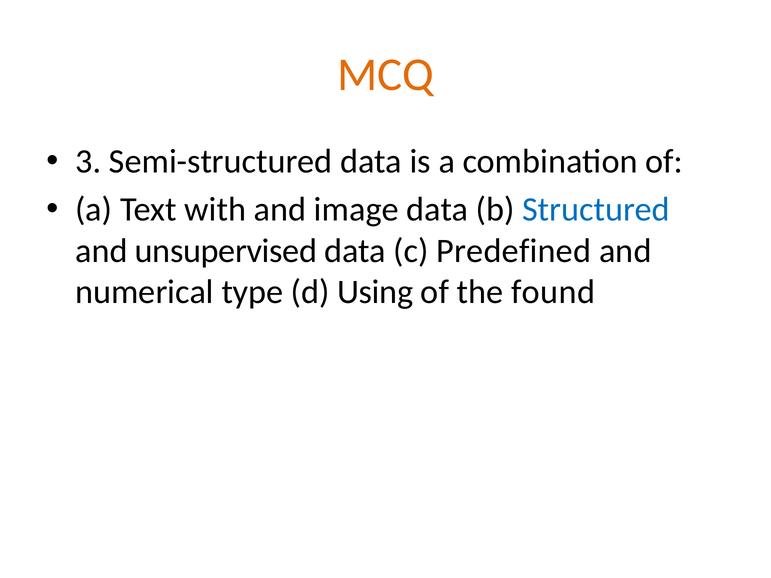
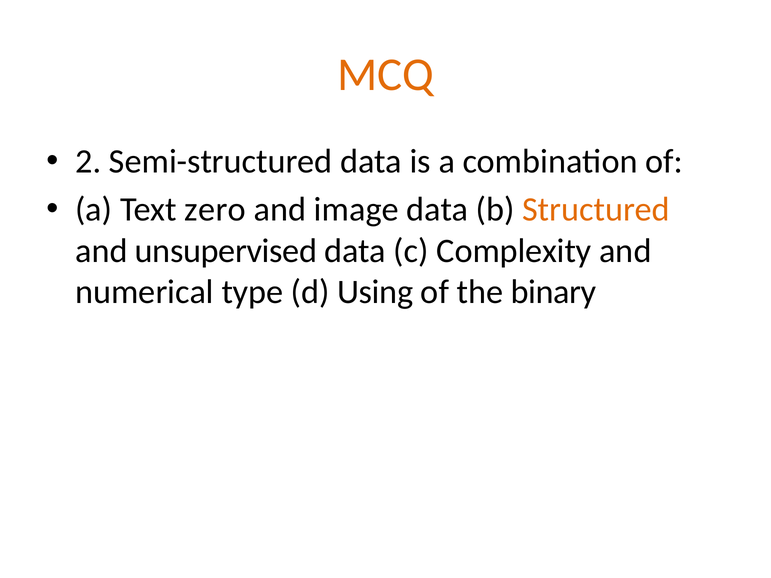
3: 3 -> 2
with: with -> zero
Structured colour: blue -> orange
Predefined: Predefined -> Complexity
found: found -> binary
